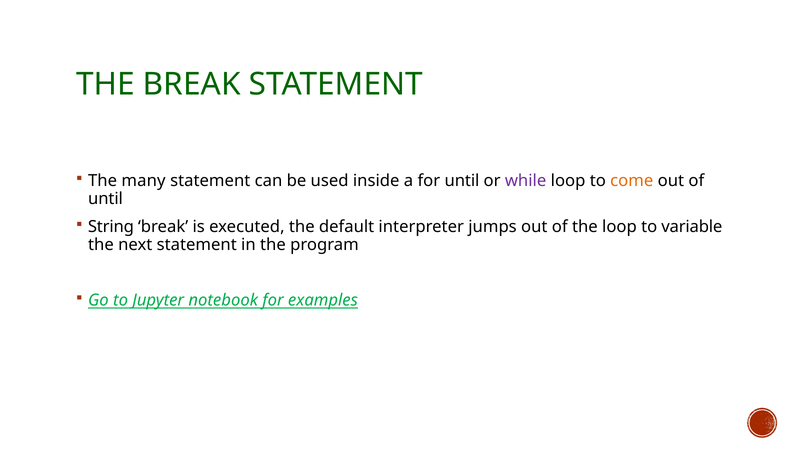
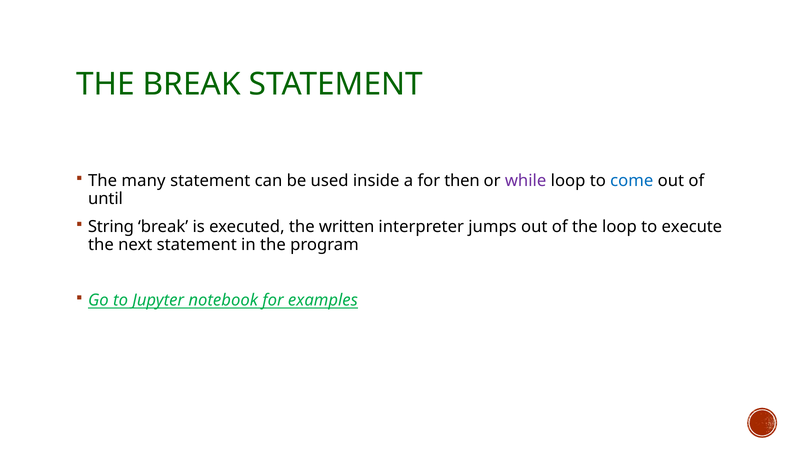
for until: until -> then
come colour: orange -> blue
default: default -> written
variable: variable -> execute
